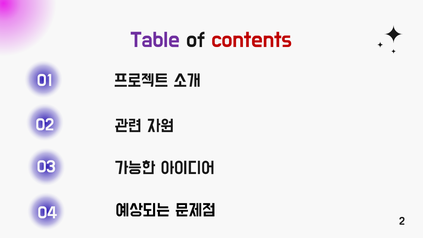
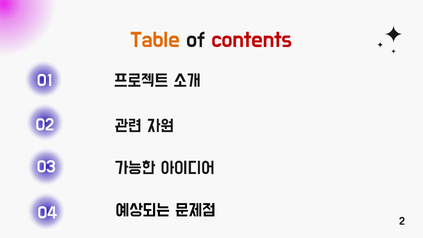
Table colour: purple -> orange
